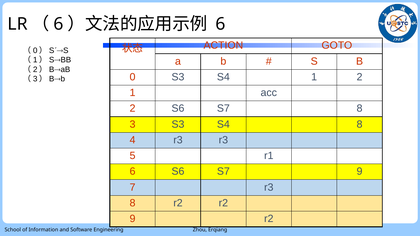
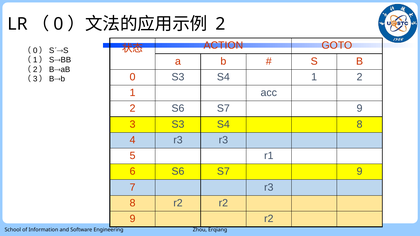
6 at (58, 24): 6 -> 0
6 at (221, 24): 6 -> 2
2 S6 S7 8: 8 -> 9
